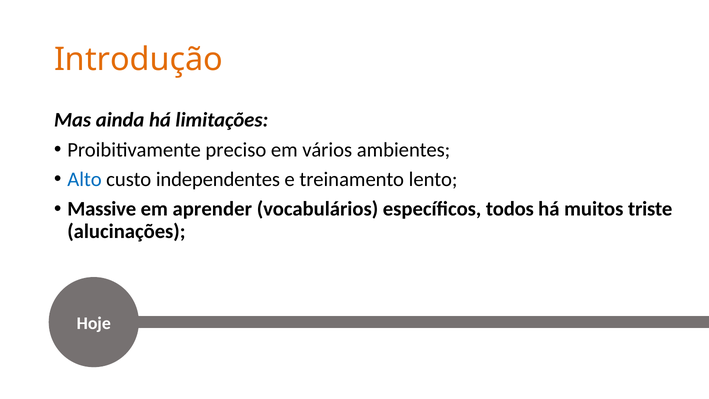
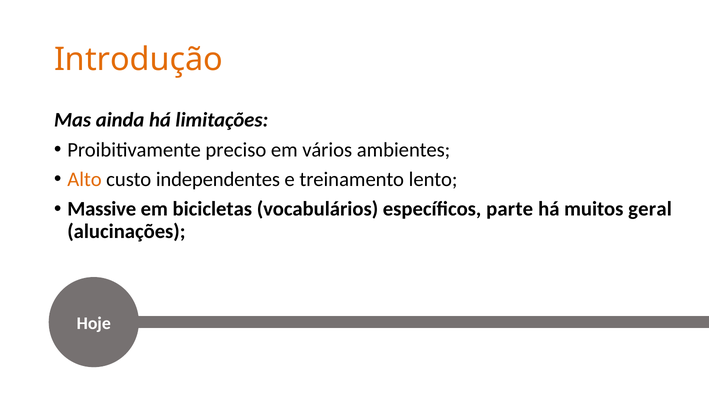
Alto colour: blue -> orange
aprender: aprender -> bicicletas
todos: todos -> parte
triste: triste -> geral
